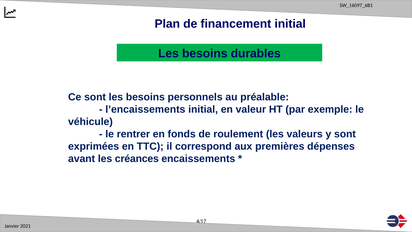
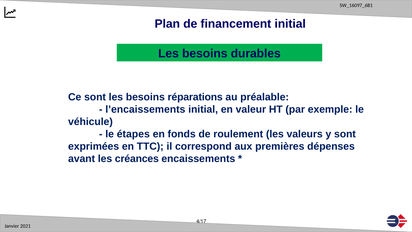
personnels: personnels -> réparations
rentrer: rentrer -> étapes
